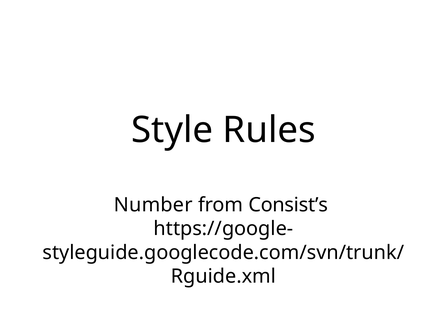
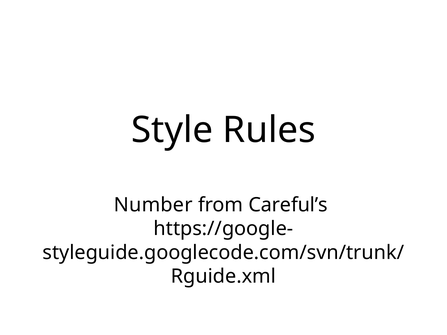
Consist’s: Consist’s -> Careful’s
